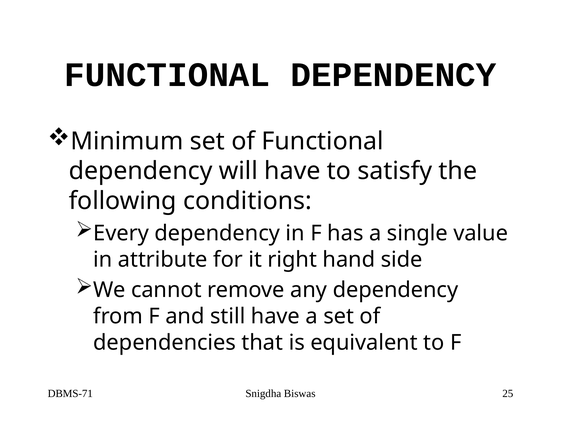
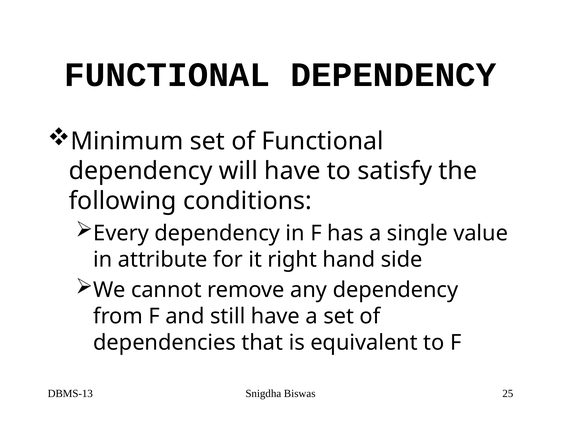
DBMS-71: DBMS-71 -> DBMS-13
